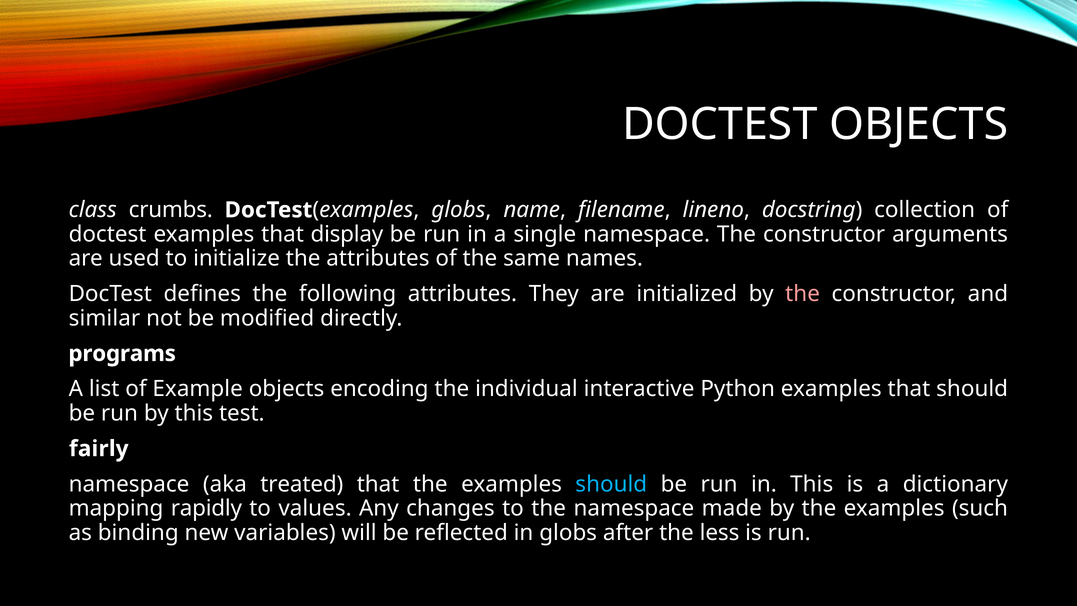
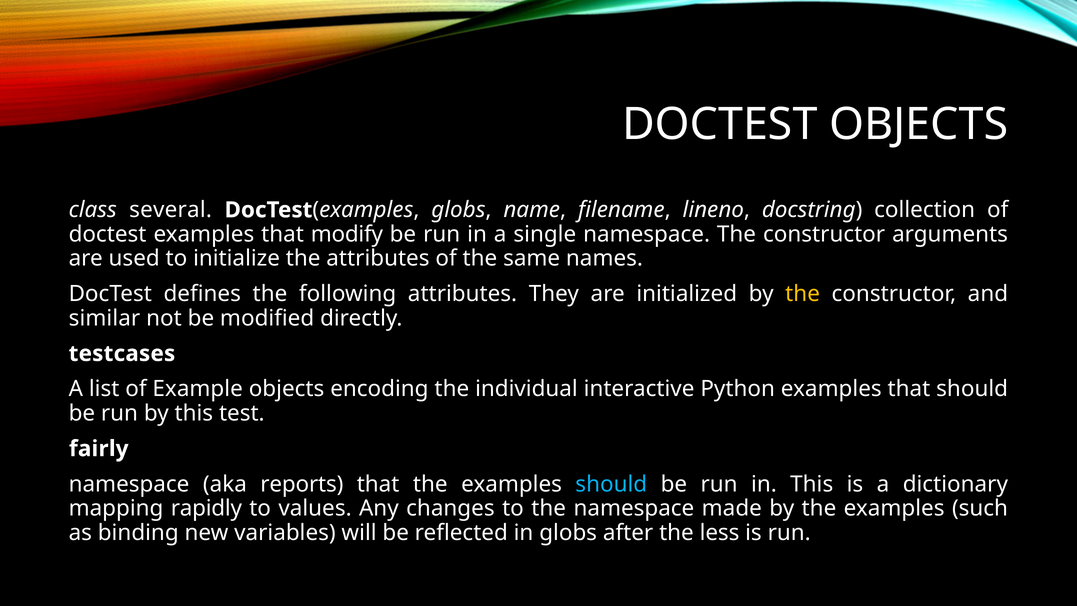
crumbs: crumbs -> several
display: display -> modify
the at (803, 294) colour: pink -> yellow
programs: programs -> testcases
treated: treated -> reports
